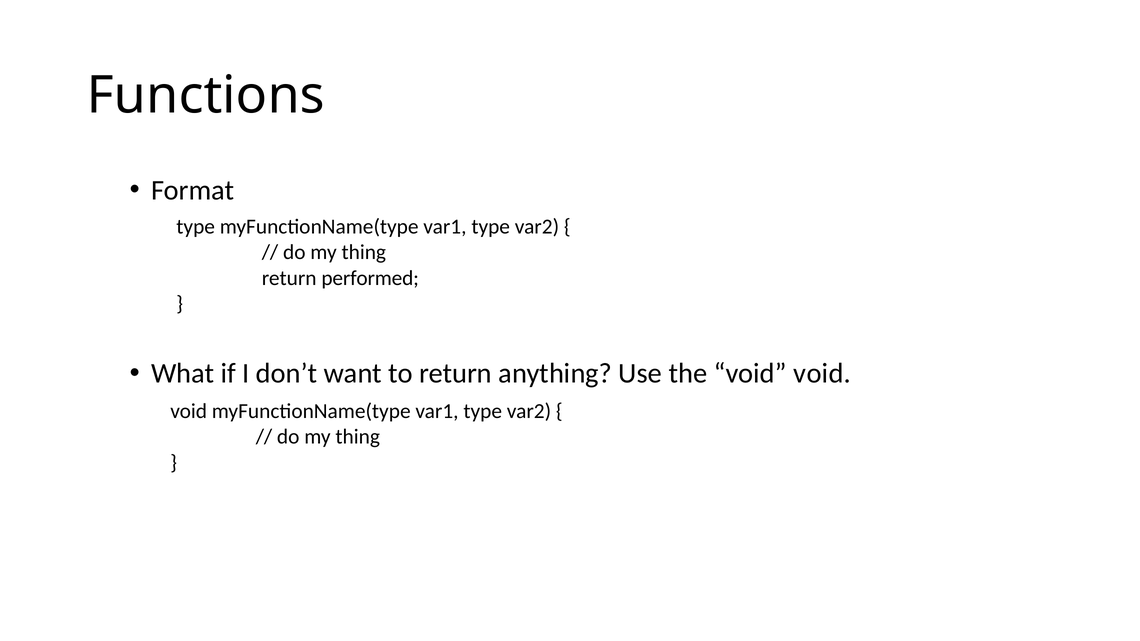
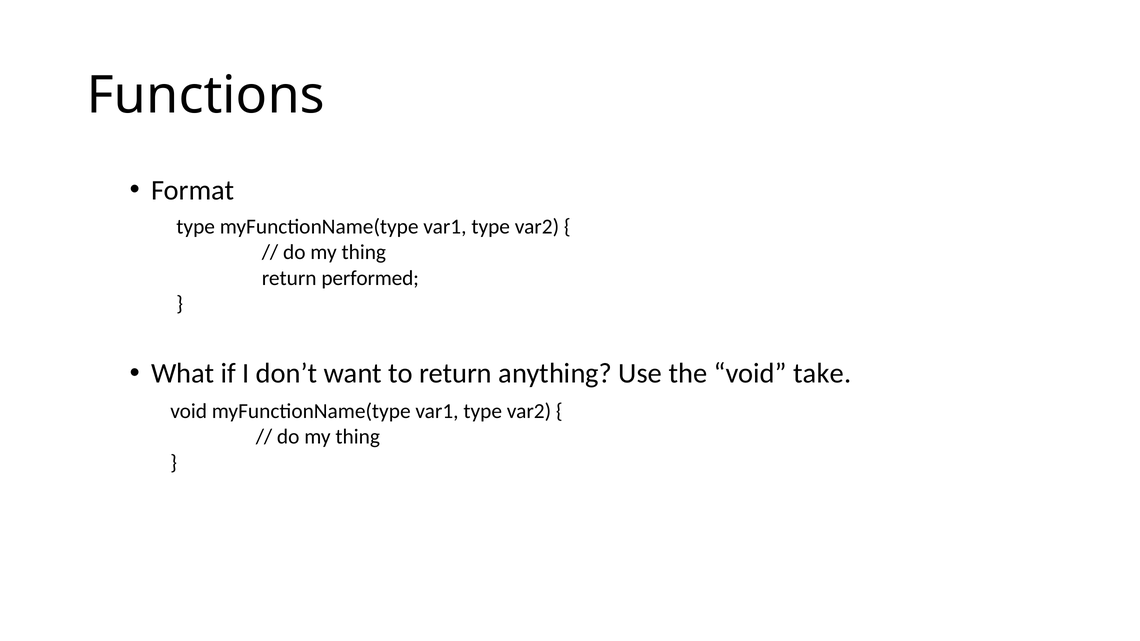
void void: void -> take
